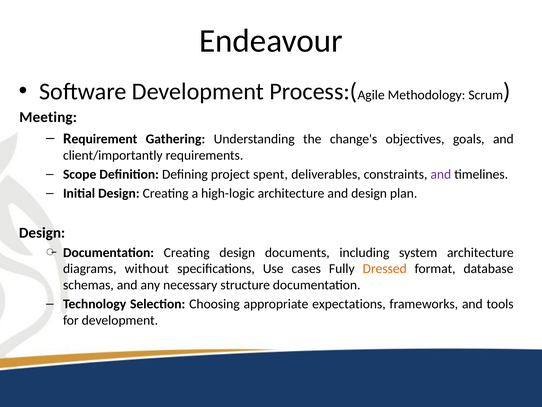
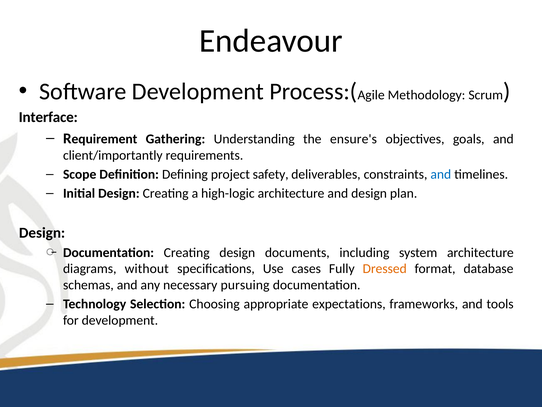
Meeting: Meeting -> Interface
change's: change's -> ensure's
spent: spent -> safety
and at (441, 174) colour: purple -> blue
structure: structure -> pursuing
